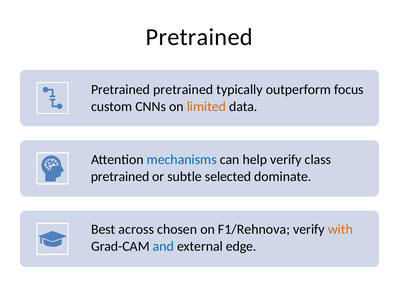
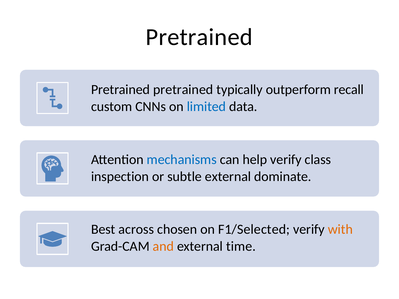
focus: focus -> recall
limited colour: orange -> blue
pretrained at (120, 177): pretrained -> inspection
subtle selected: selected -> external
F1/Rehnova: F1/Rehnova -> F1/Selected
and colour: blue -> orange
edge: edge -> time
